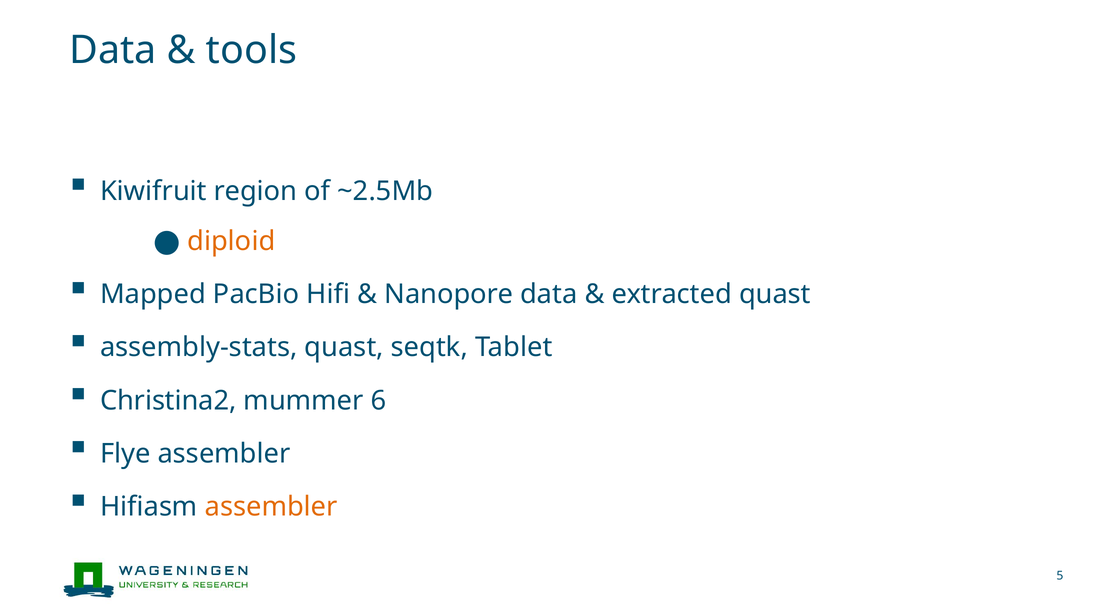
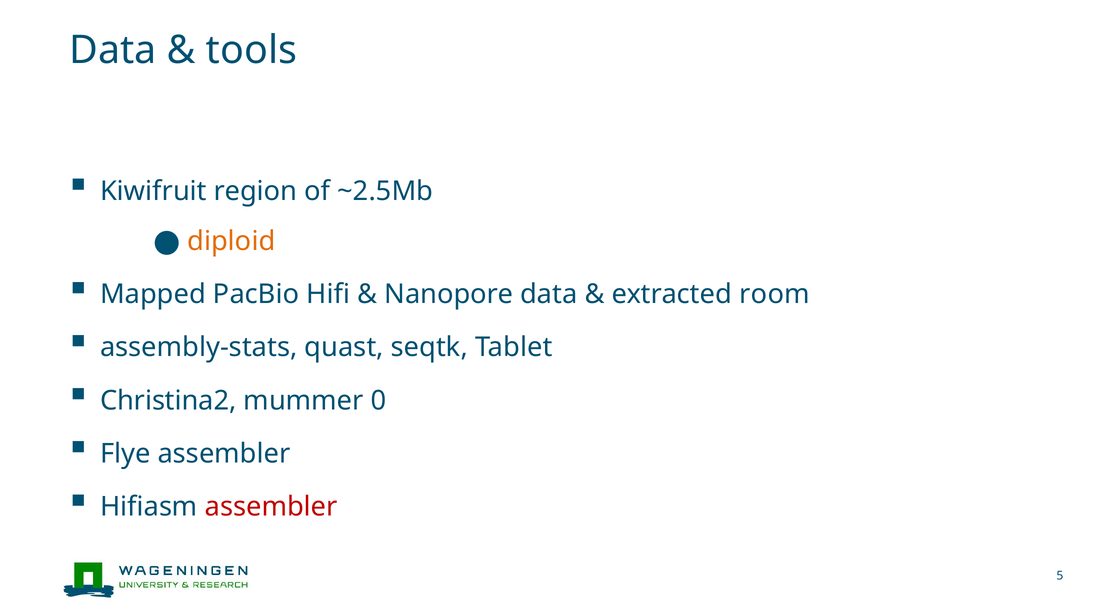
extracted quast: quast -> room
6: 6 -> 0
assembler at (271, 507) colour: orange -> red
